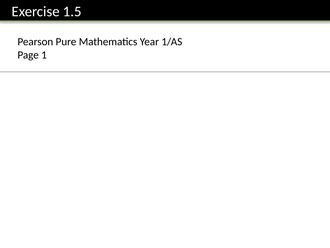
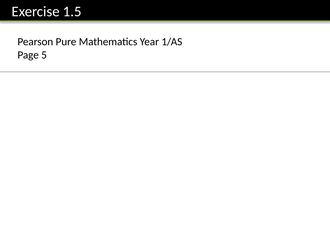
1: 1 -> 5
